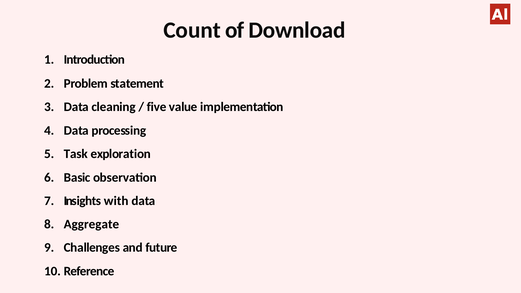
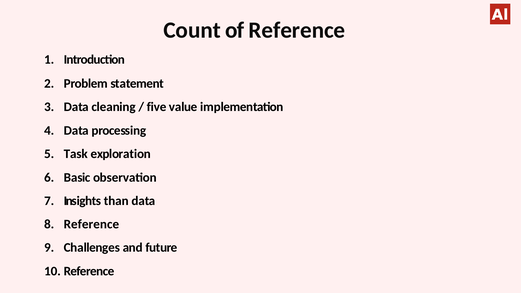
of Download: Download -> Reference
with: with -> than
Aggregate at (91, 224): Aggregate -> Reference
